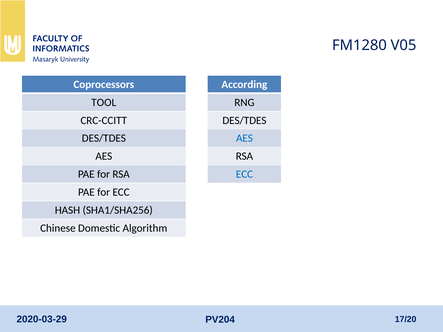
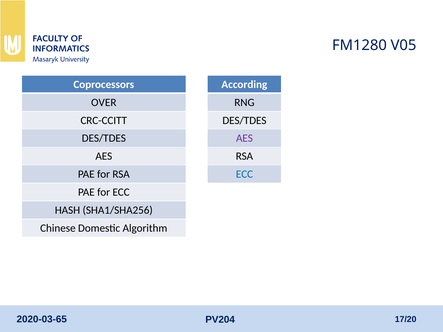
TOOL: TOOL -> OVER
AES at (244, 138) colour: blue -> purple
2020-03-29: 2020-03-29 -> 2020-03-65
